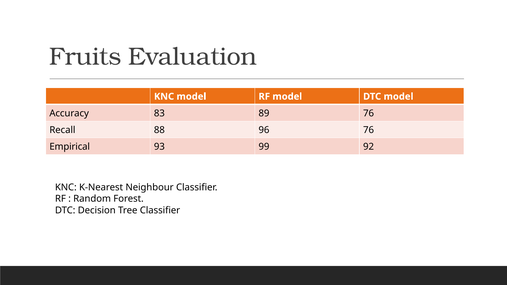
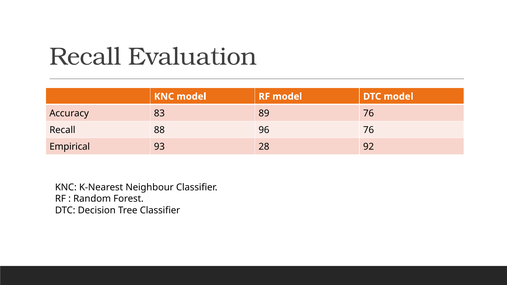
Fruits at (85, 57): Fruits -> Recall
99: 99 -> 28
